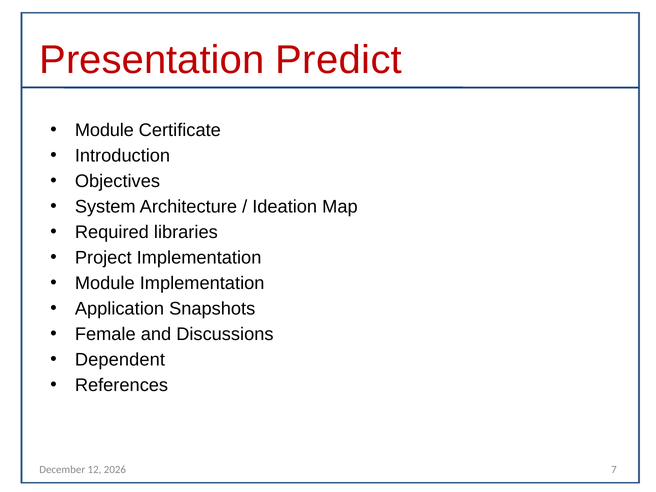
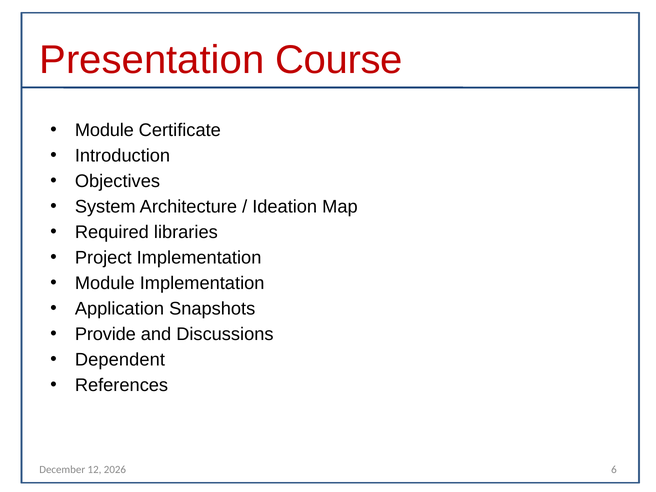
Predict: Predict -> Course
Female: Female -> Provide
7: 7 -> 6
